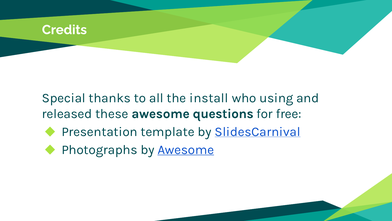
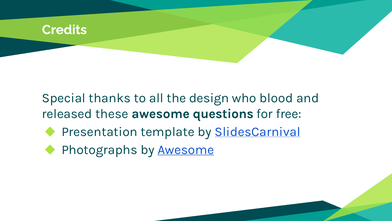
install: install -> design
using: using -> blood
